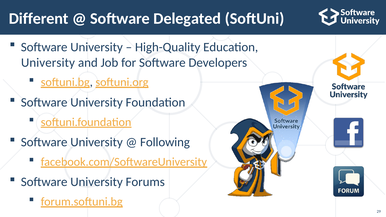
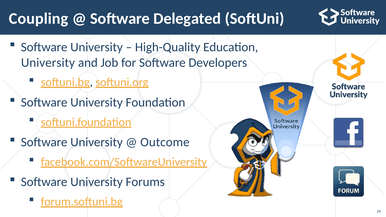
Different: Different -> Coupling
Following: Following -> Outcome
